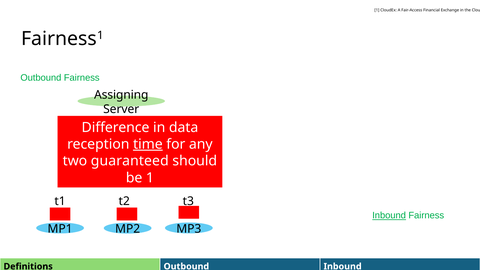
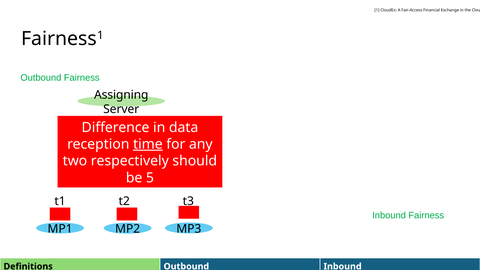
guaranteed: guaranteed -> respectively
be 1: 1 -> 5
Inbound at (389, 216) underline: present -> none
